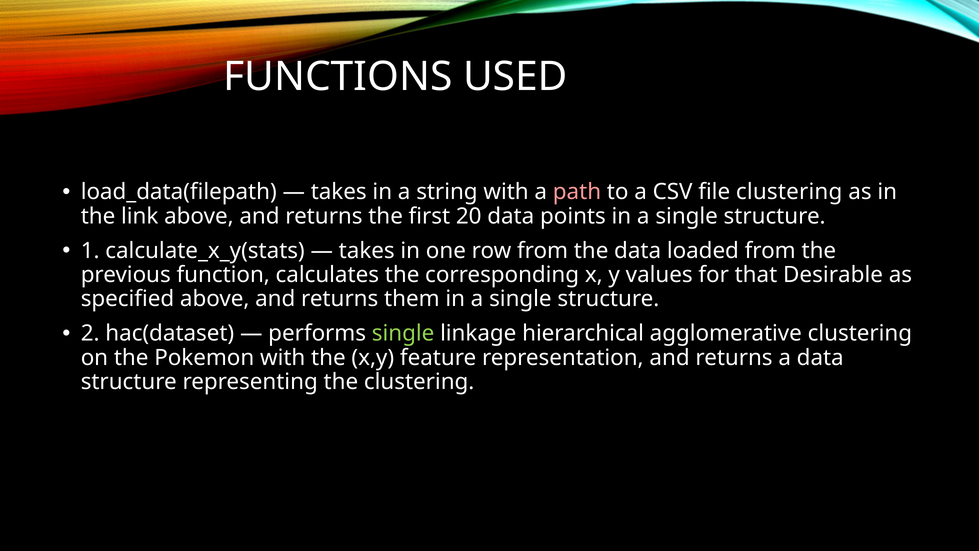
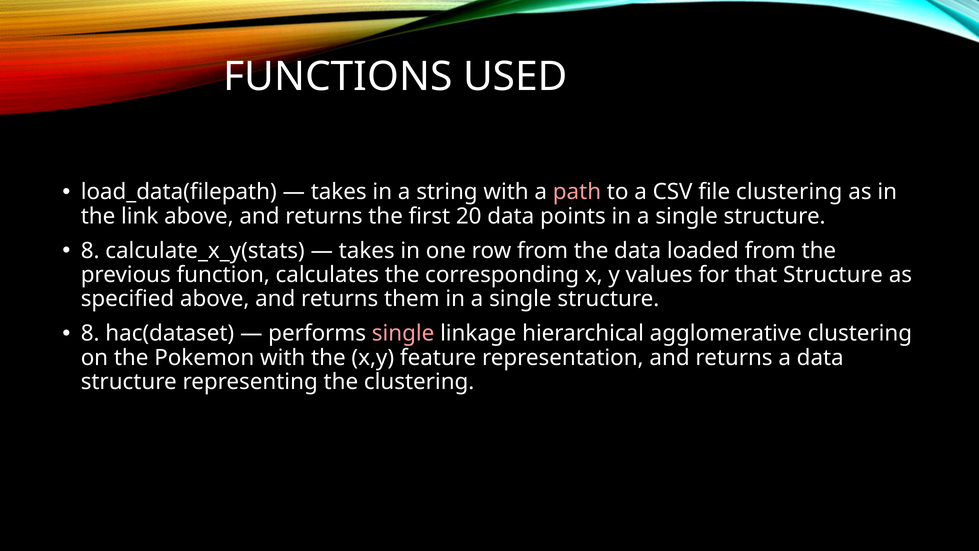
1 at (90, 250): 1 -> 8
that Desirable: Desirable -> Structure
2 at (90, 333): 2 -> 8
single at (403, 333) colour: light green -> pink
